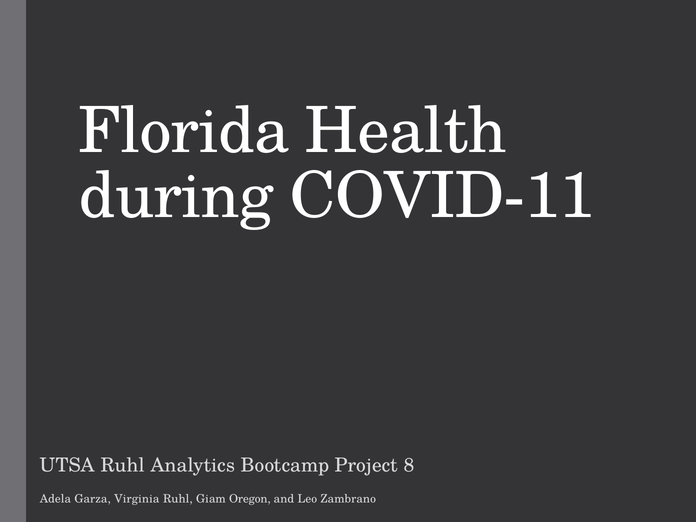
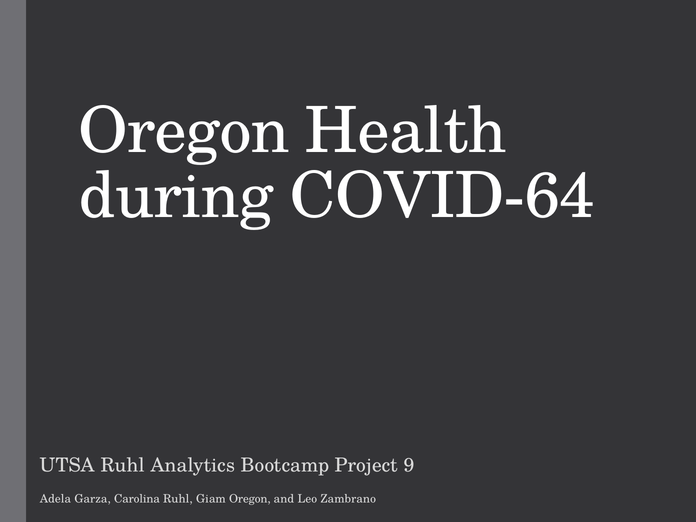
Florida at (184, 131): Florida -> Oregon
COVID-11: COVID-11 -> COVID-64
8: 8 -> 9
Virginia: Virginia -> Carolina
